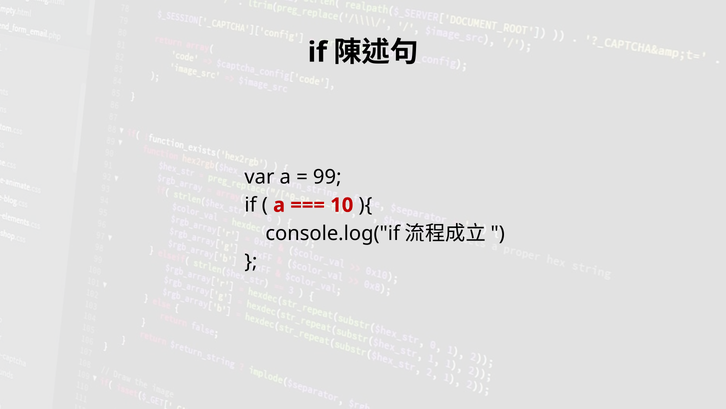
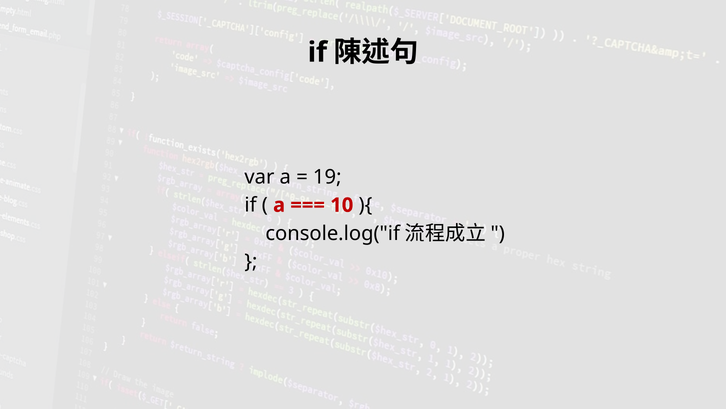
99: 99 -> 19
